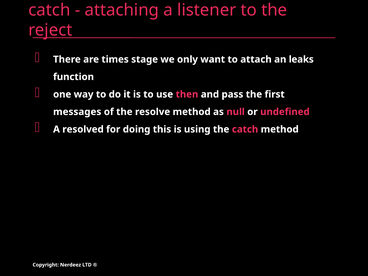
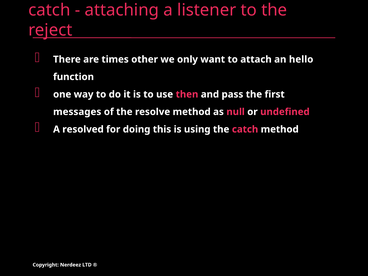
stage: stage -> other
leaks: leaks -> hello
